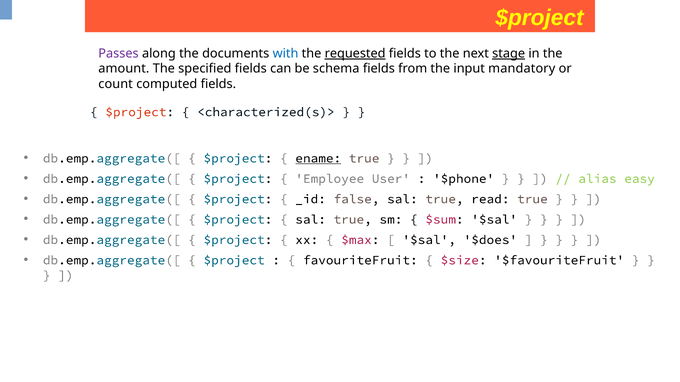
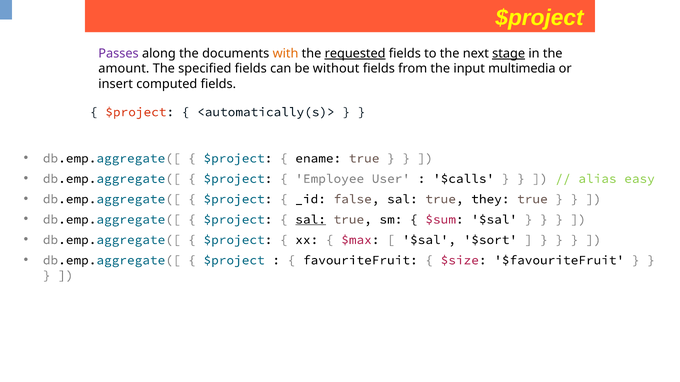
with colour: blue -> orange
schema: schema -> without
mandatory: mandatory -> multimedia
count: count -> insert
<characterized(s)>: <characterized(s)> -> <automatically(s)>
ename underline: present -> none
$phone: $phone -> $calls
read: read -> they
sal at (311, 220) underline: none -> present
$does: $does -> $sort
